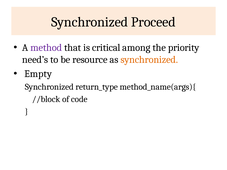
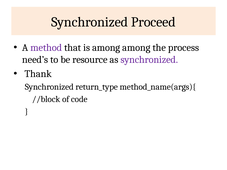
is critical: critical -> among
priority: priority -> process
synchronized at (149, 60) colour: orange -> purple
Empty: Empty -> Thank
